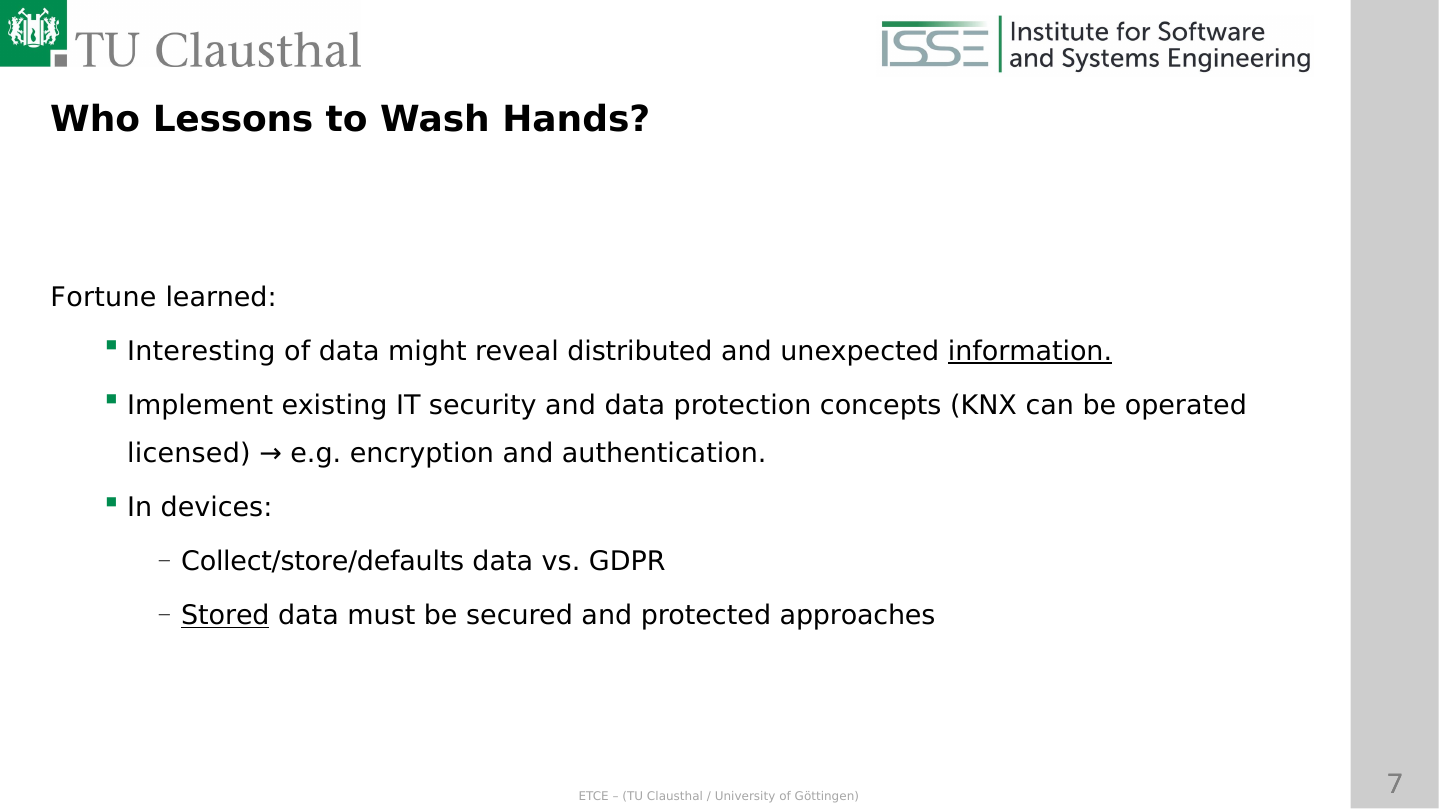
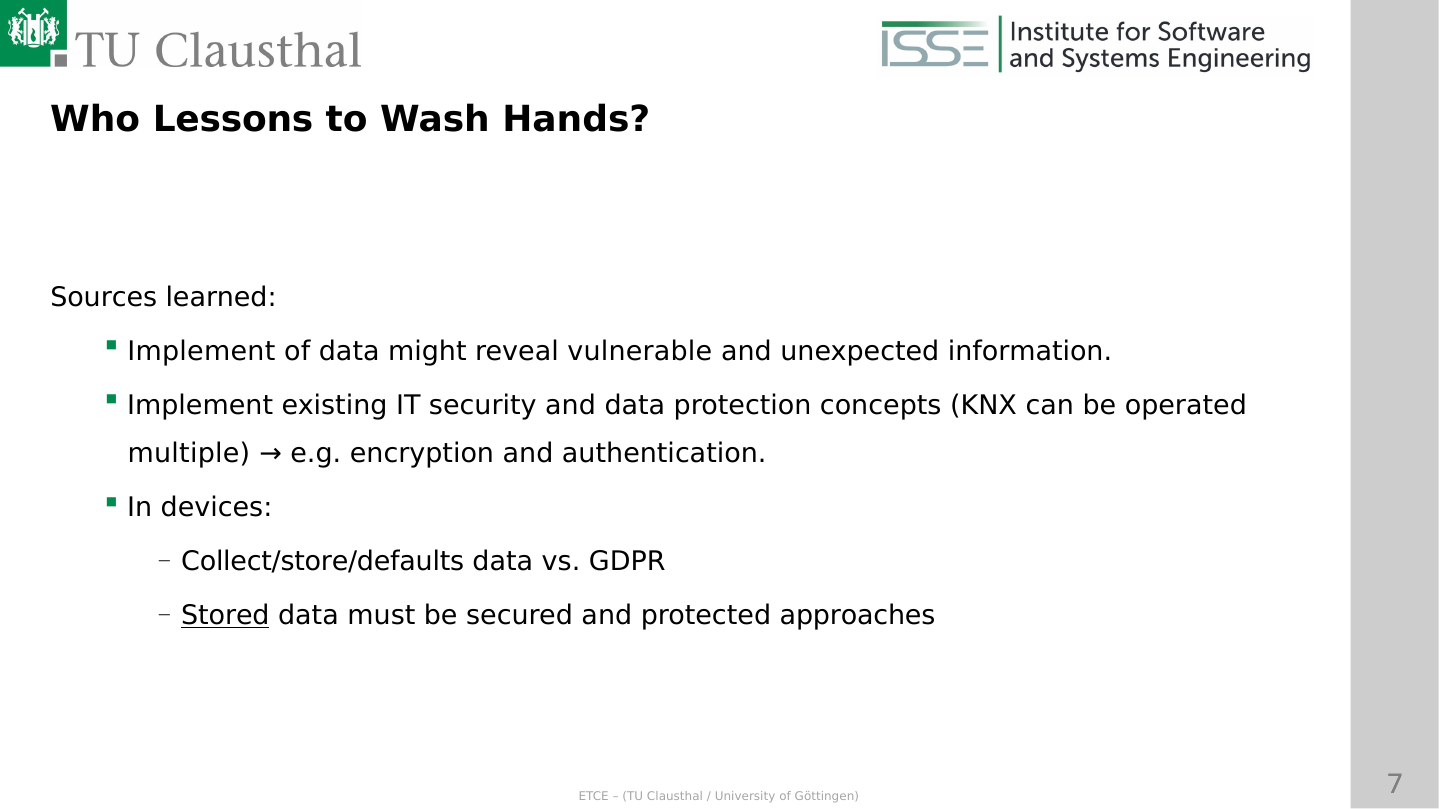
Fortune: Fortune -> Sources
Interesting at (201, 352): Interesting -> Implement
distributed: distributed -> vulnerable
information underline: present -> none
licensed: licensed -> multiple
